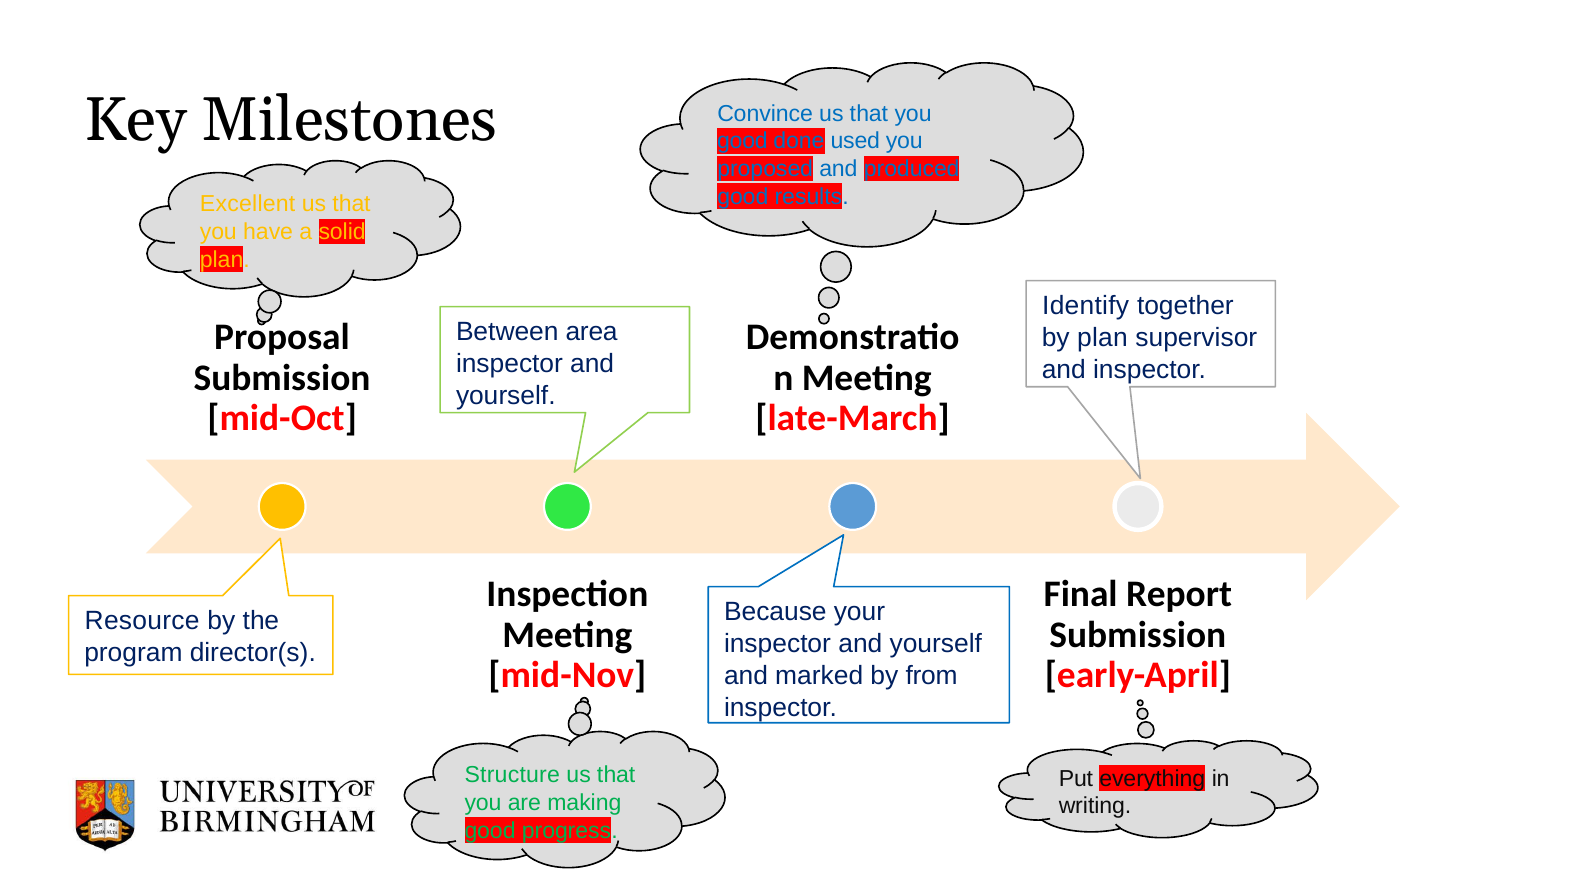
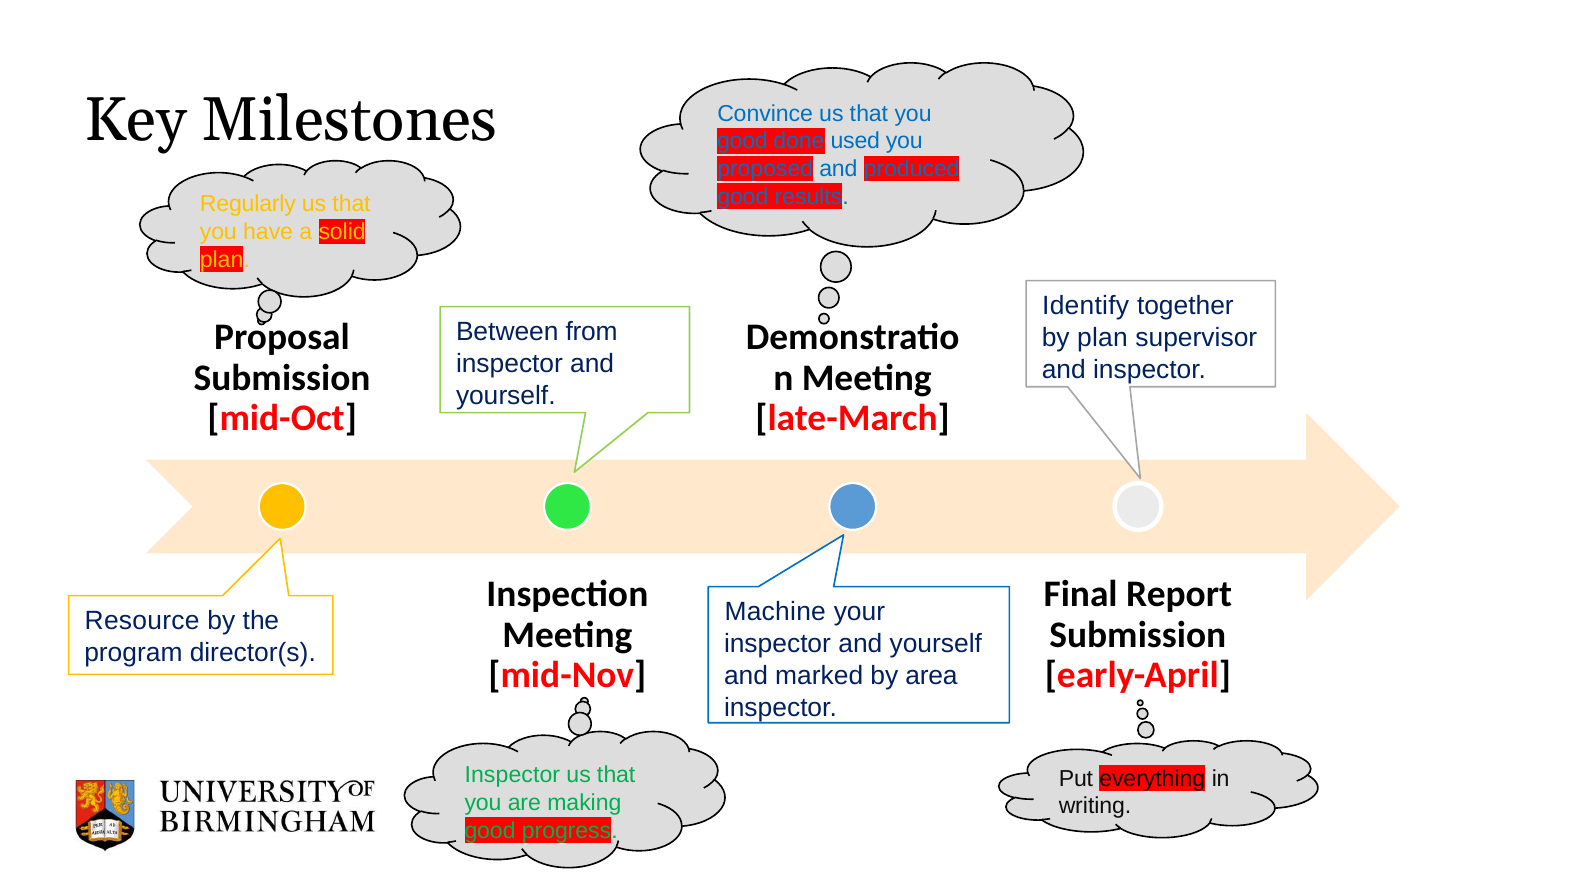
Excellent: Excellent -> Regularly
area: area -> from
Because: Because -> Machine
from: from -> area
Structure at (512, 775): Structure -> Inspector
